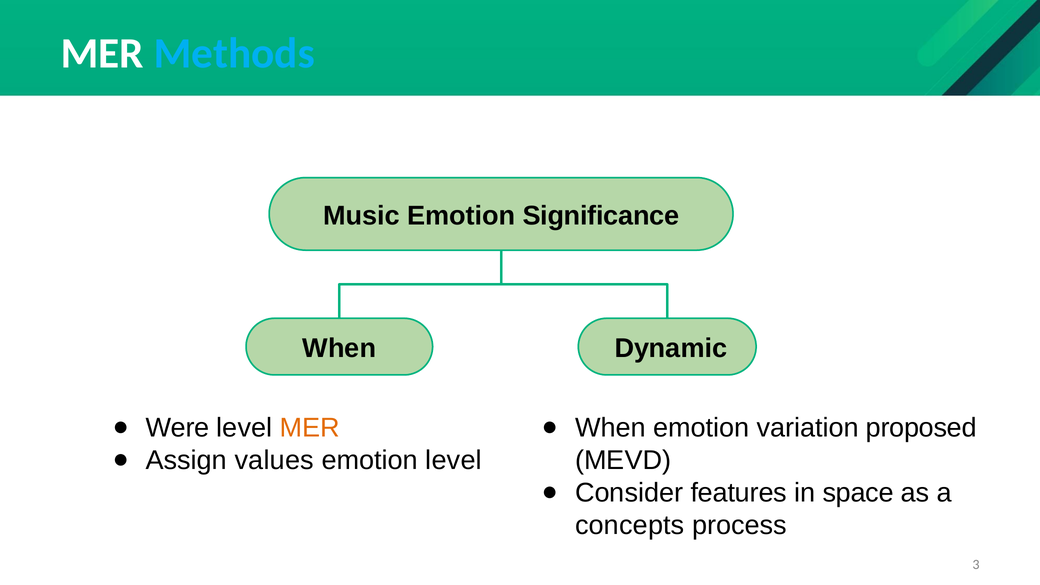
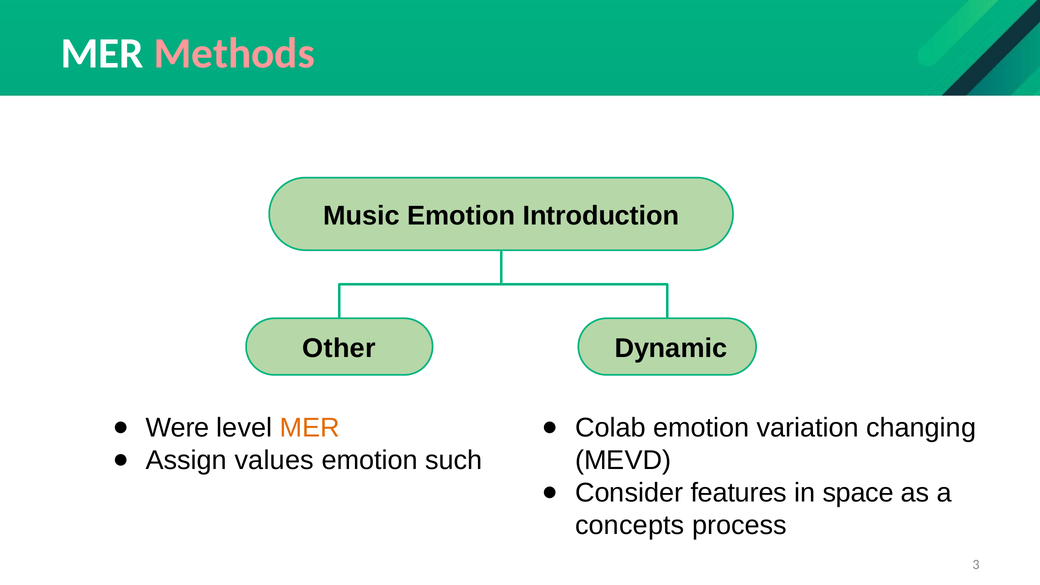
Methods colour: light blue -> pink
Significance: Significance -> Introduction
When at (339, 349): When -> Other
When at (610, 428): When -> Colab
proposed: proposed -> changing
emotion level: level -> such
